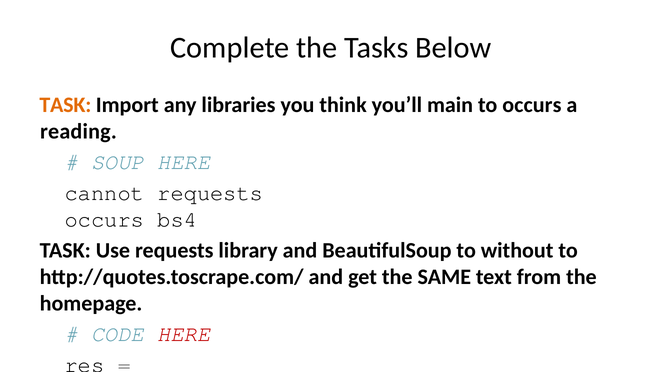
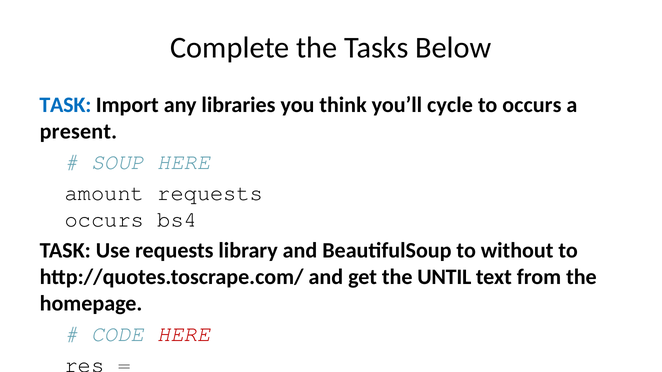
TASK at (65, 105) colour: orange -> blue
you’ll main: main -> cycle
reading at (78, 131): reading -> present
cannot at (104, 193): cannot -> amount
get the SAME: SAME -> UNTIL
